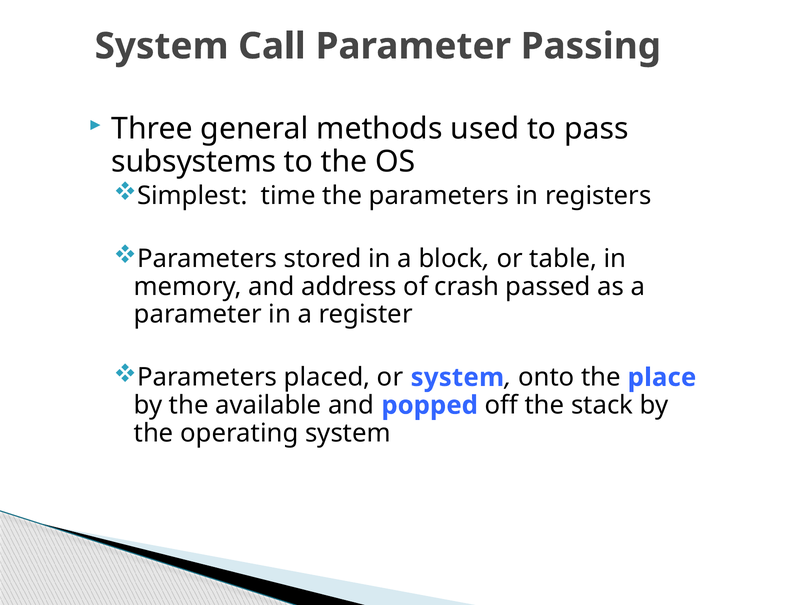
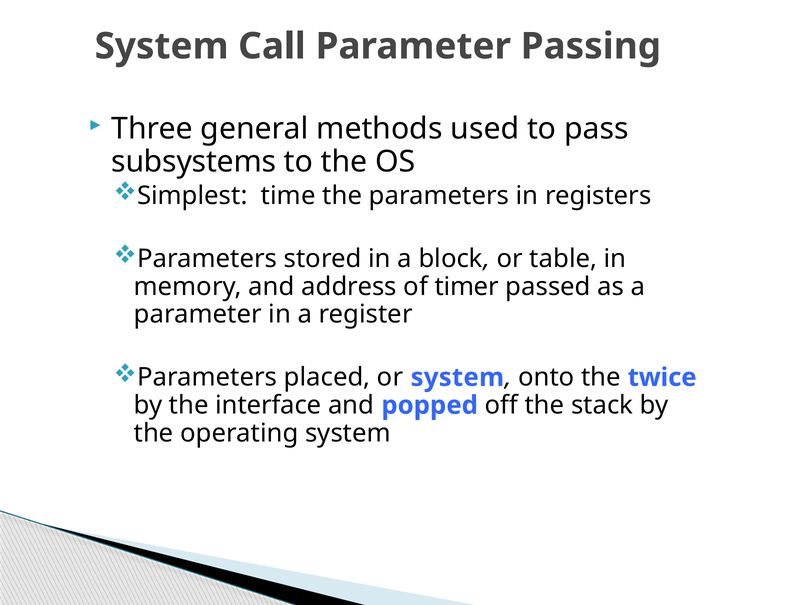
crash: crash -> timer
place: place -> twice
available: available -> interface
